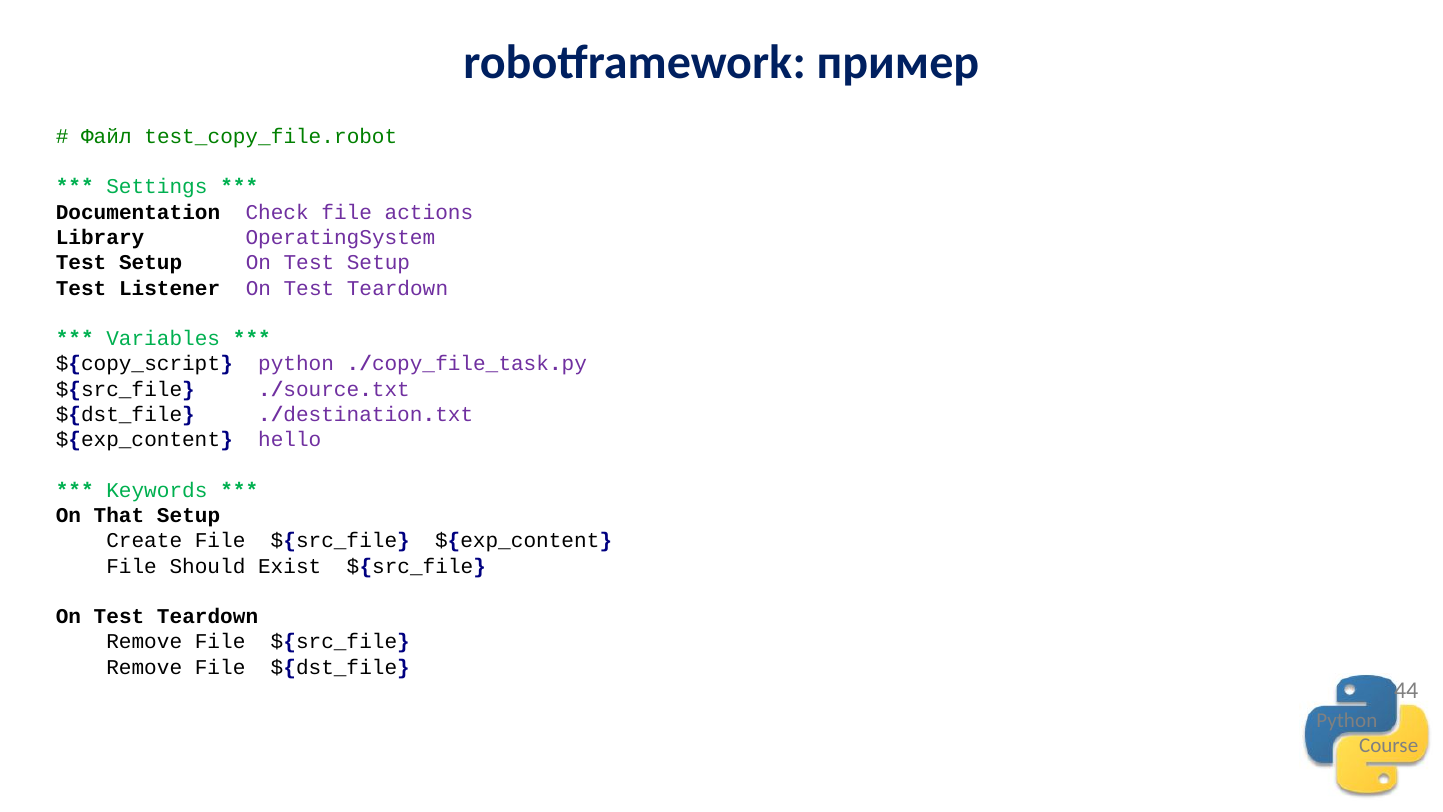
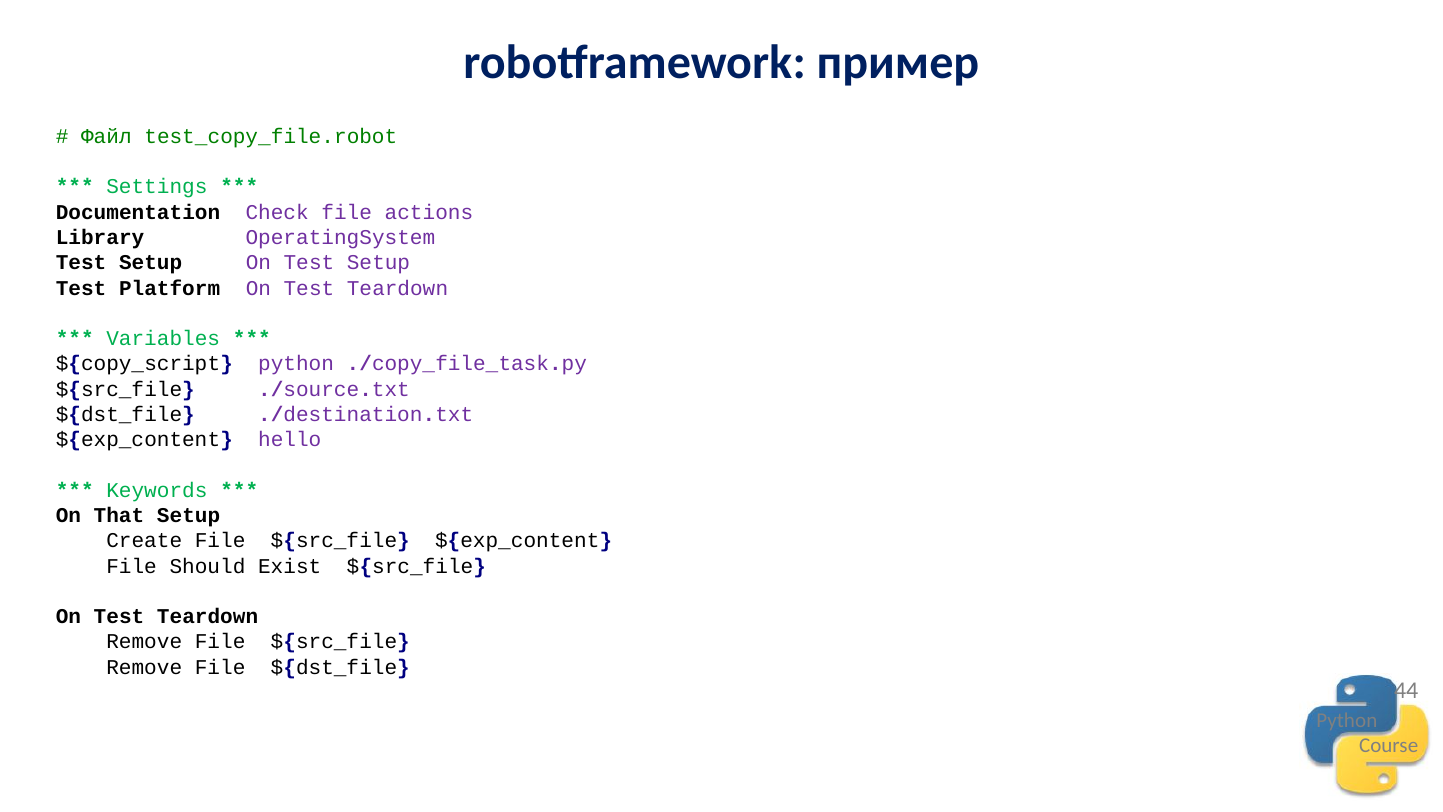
Listener: Listener -> Platform
